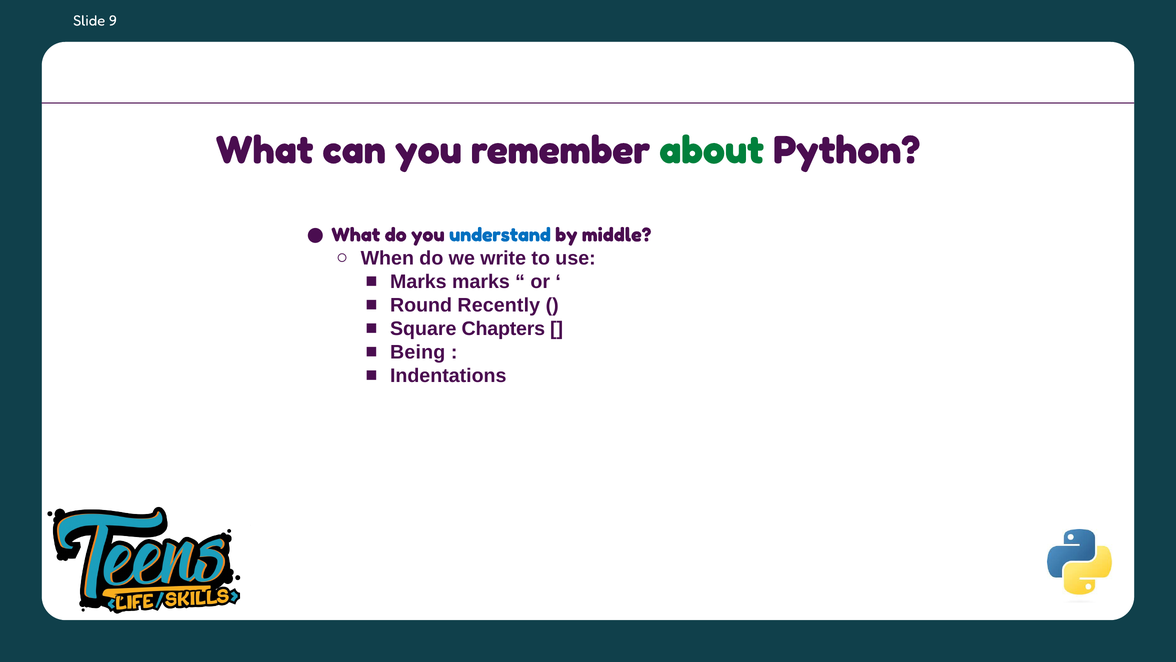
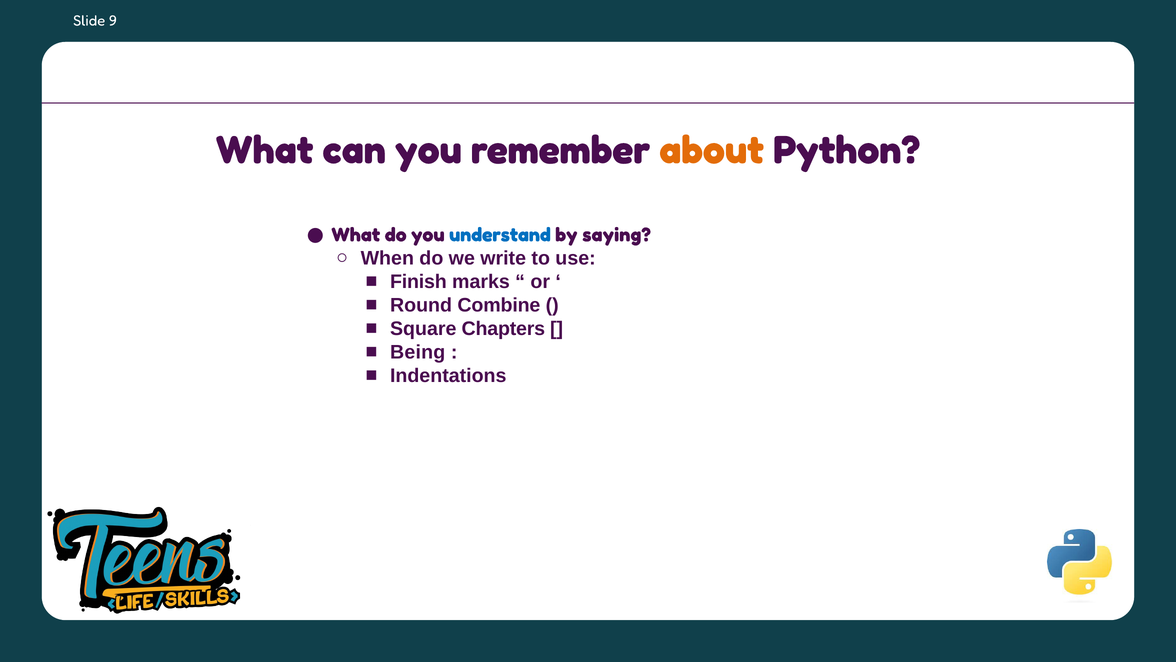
about colour: green -> orange
middle: middle -> saying
Marks at (418, 282): Marks -> Finish
Recently: Recently -> Combine
